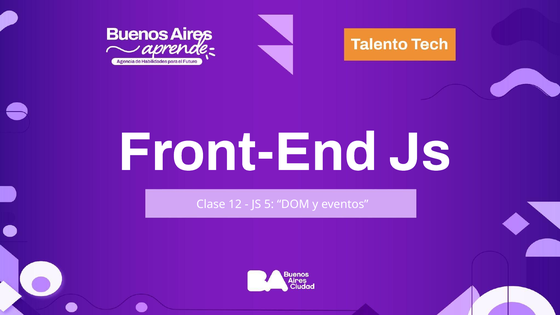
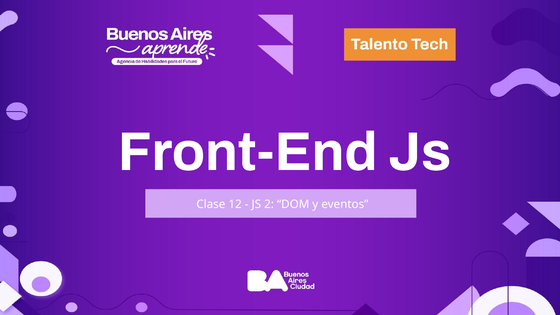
5: 5 -> 2
